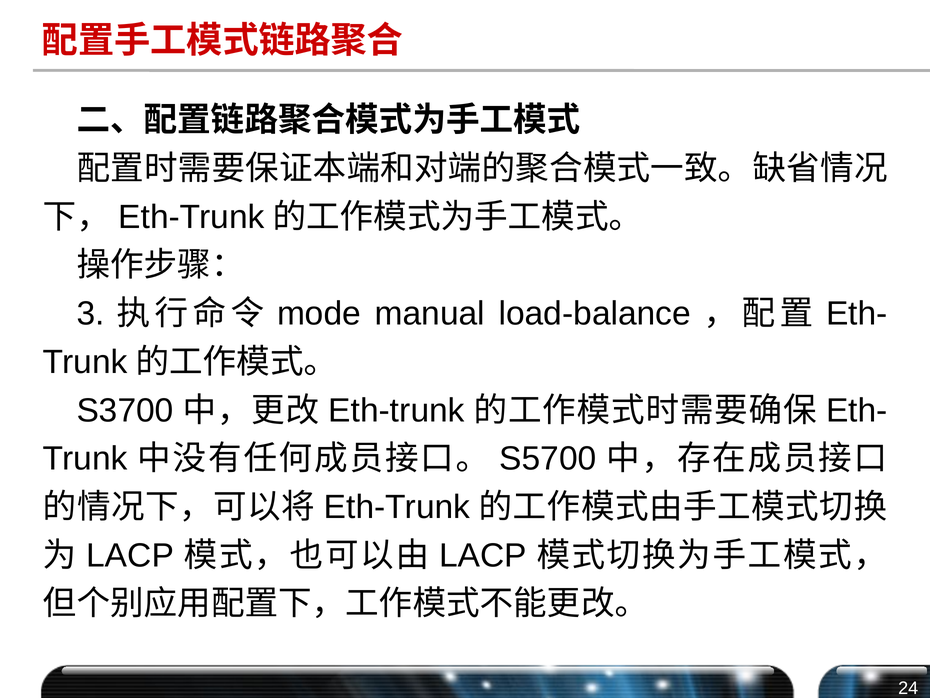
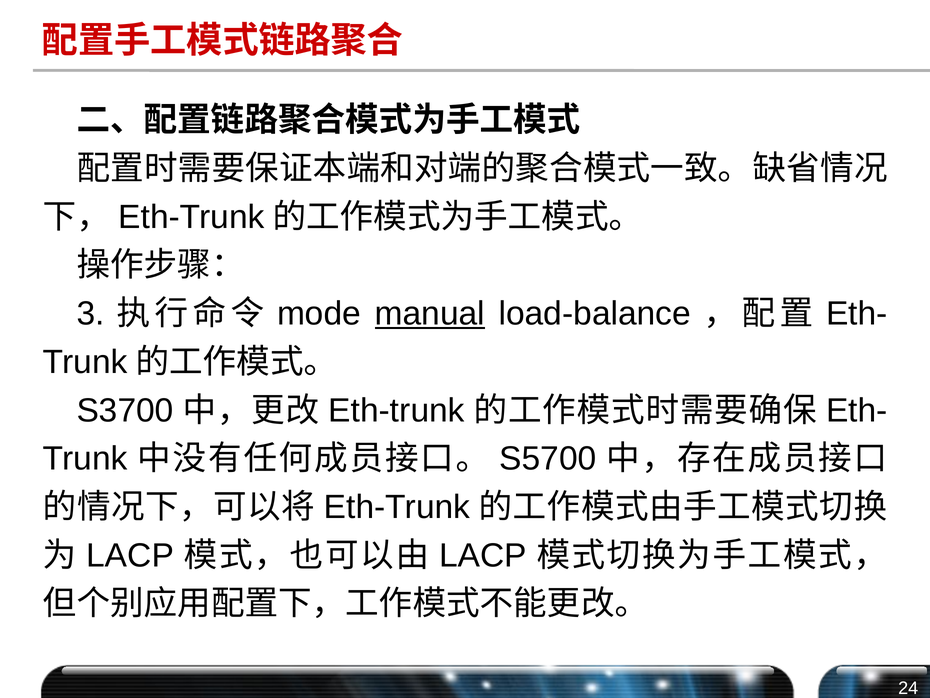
manual underline: none -> present
